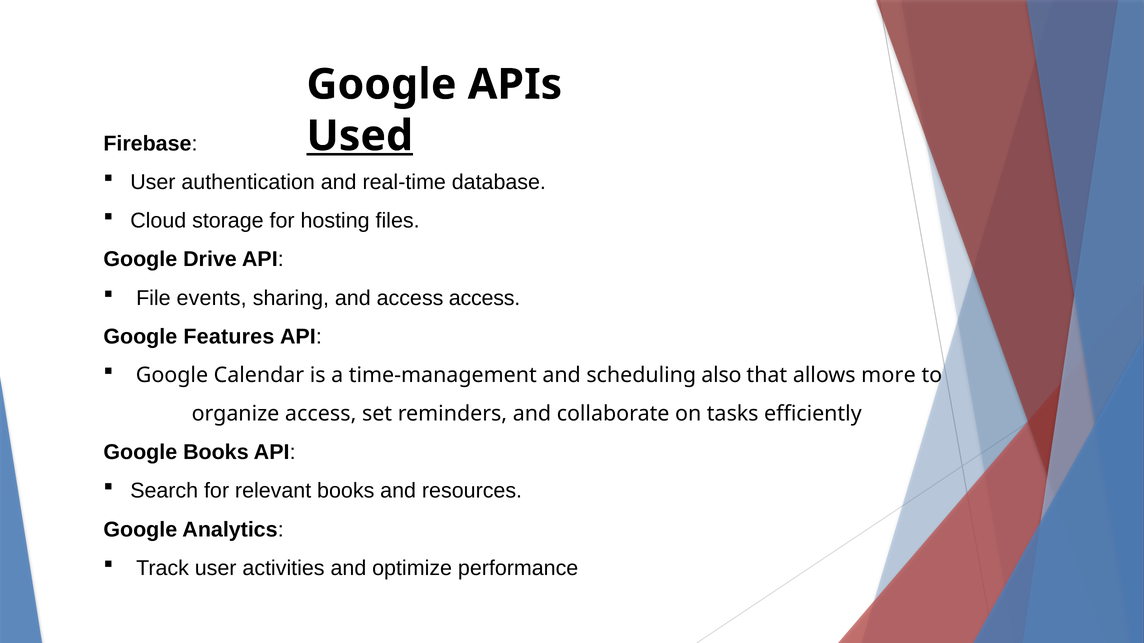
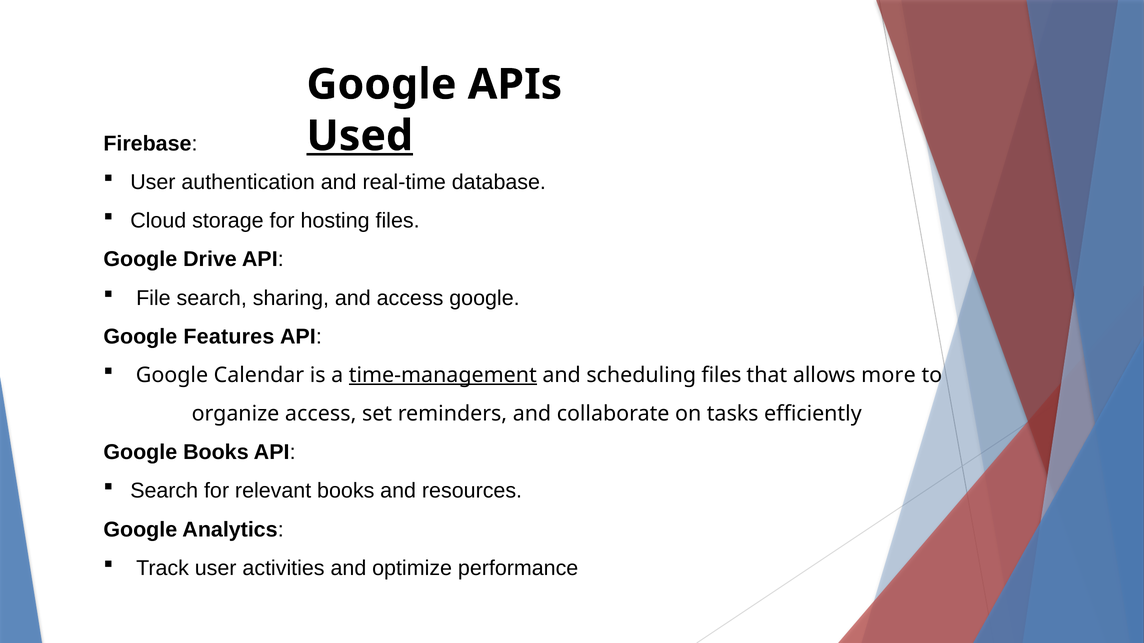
File events: events -> search
access access: access -> google
time-management underline: none -> present
scheduling also: also -> files
